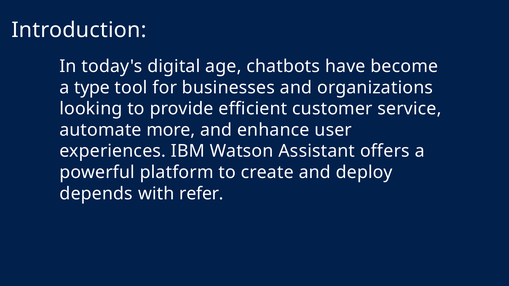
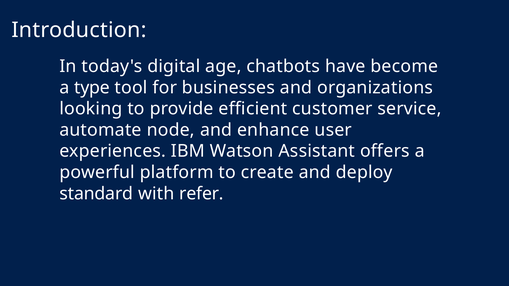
more: more -> node
depends: depends -> standard
